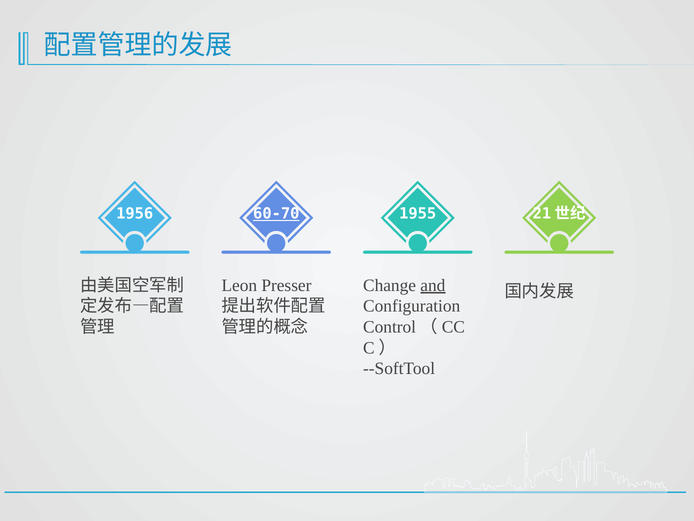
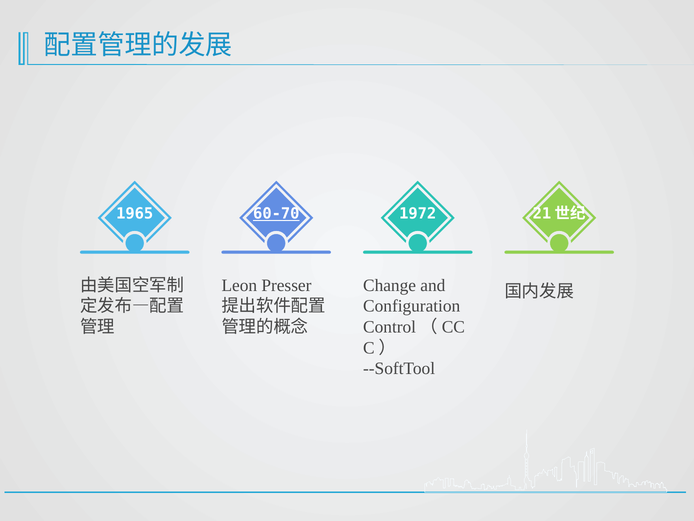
1956: 1956 -> 1965
1955: 1955 -> 1972
and underline: present -> none
